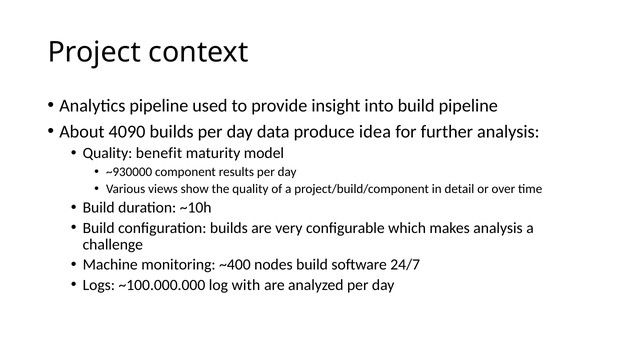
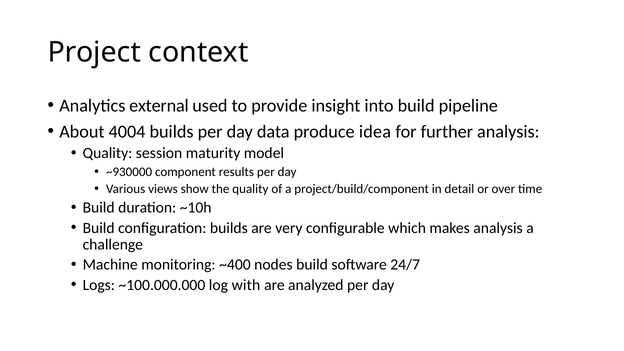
Analytics pipeline: pipeline -> external
4090: 4090 -> 4004
benefit: benefit -> session
